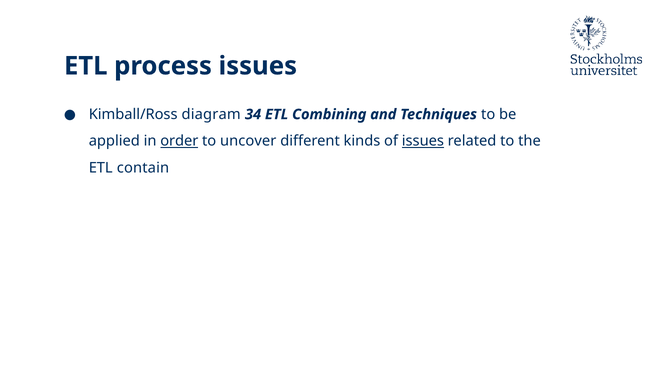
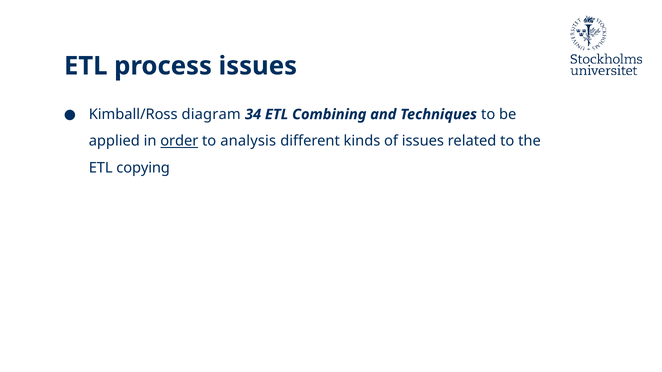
uncover: uncover -> analysis
issues at (423, 141) underline: present -> none
contain: contain -> copying
